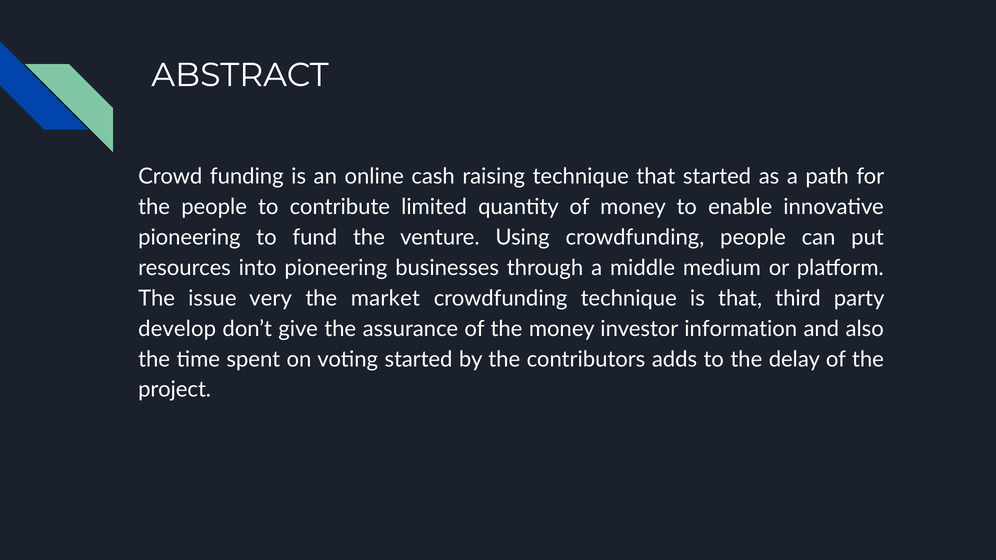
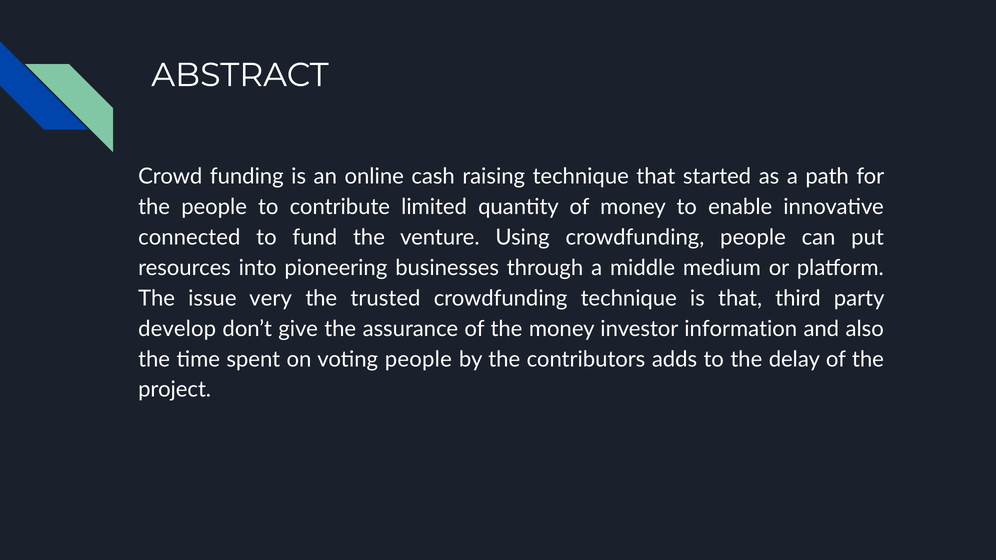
pioneering at (189, 238): pioneering -> connected
market: market -> trusted
voting started: started -> people
